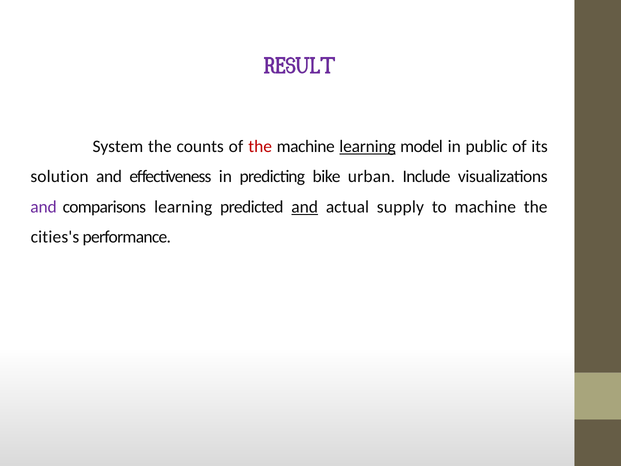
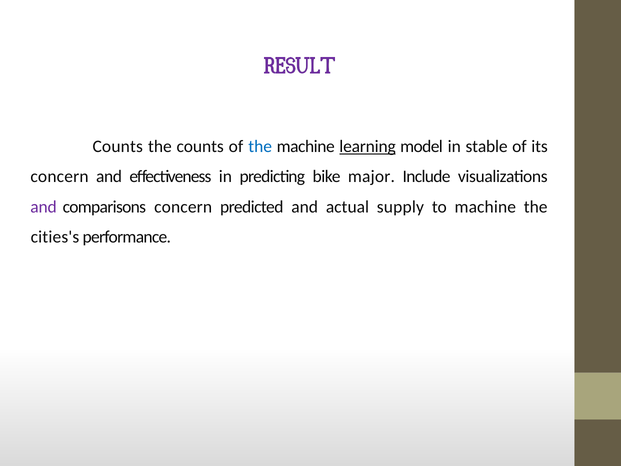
System at (118, 146): System -> Counts
the at (260, 146) colour: red -> blue
public: public -> stable
solution at (60, 176): solution -> concern
urban: urban -> major
comparisons learning: learning -> concern
and at (305, 207) underline: present -> none
